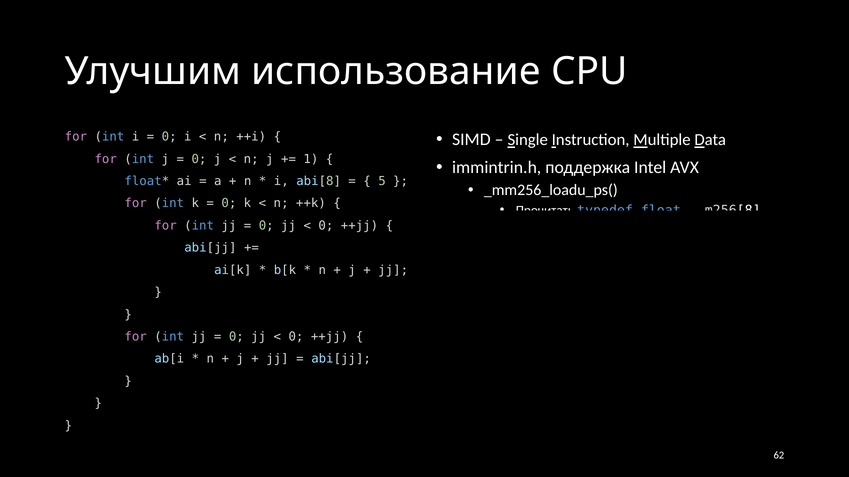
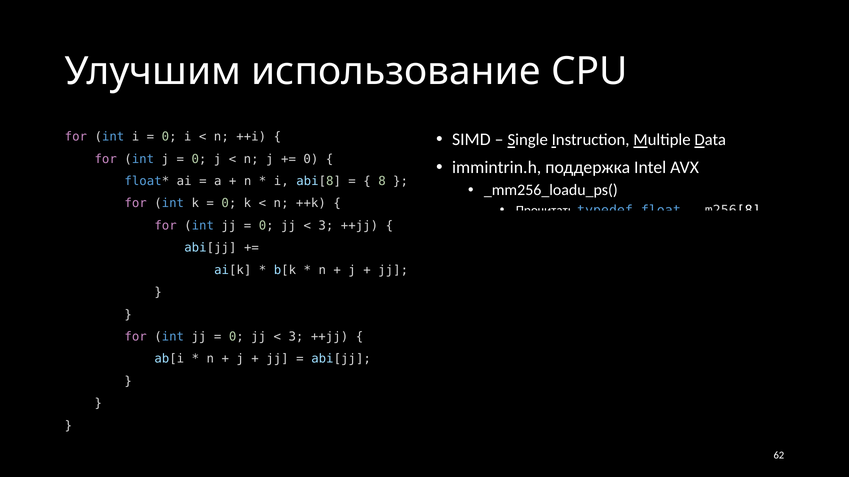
1 at (311, 159): 1 -> 0
5: 5 -> 8
0 at (326, 226): 0 -> 3
0 at (296, 337): 0 -> 3
